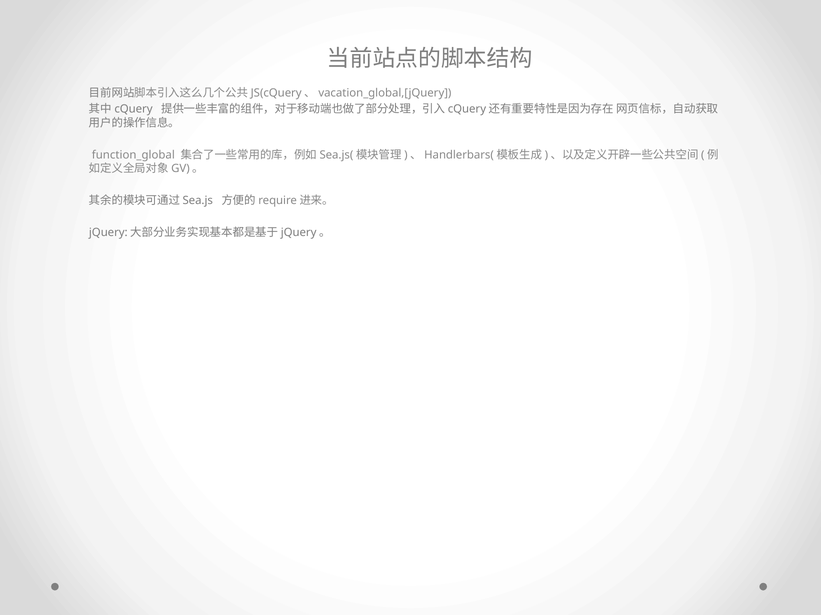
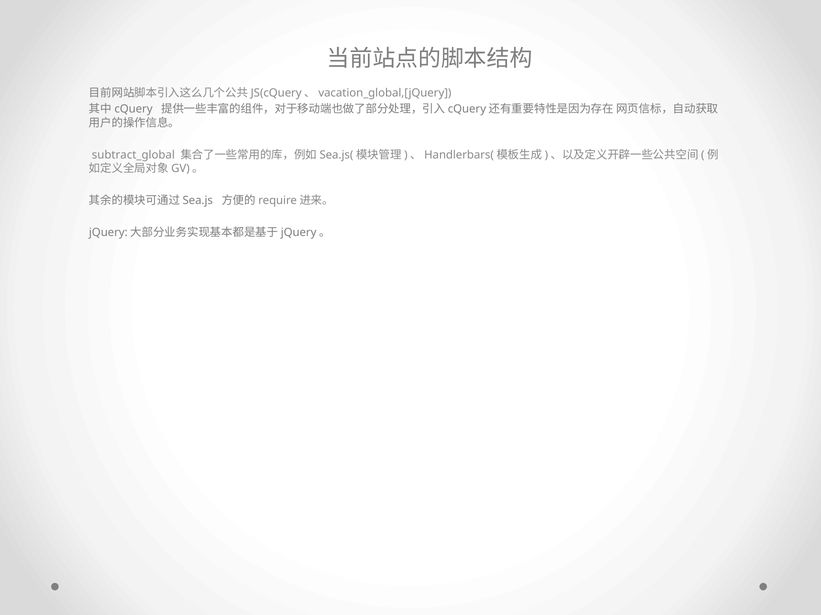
function_global: function_global -> subtract_global
